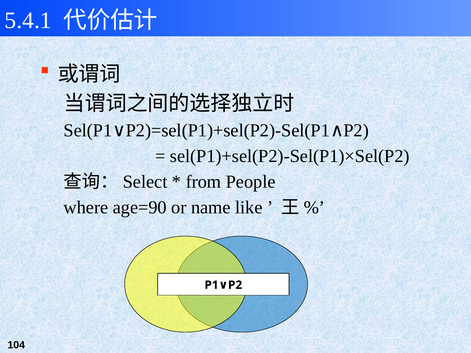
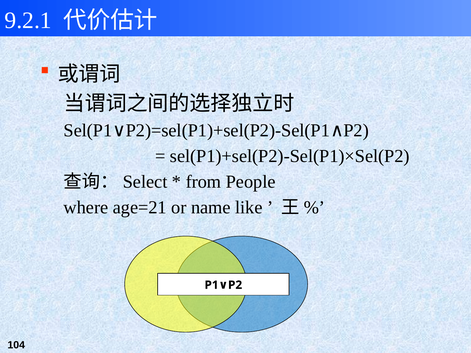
5.4.1: 5.4.1 -> 9.2.1
age=90: age=90 -> age=21
